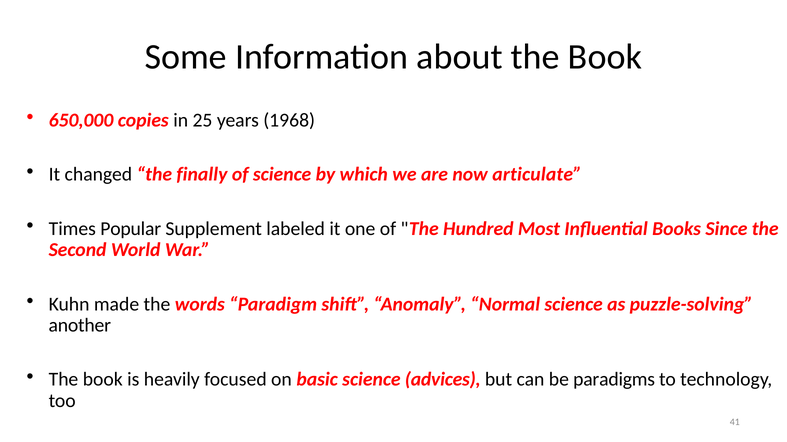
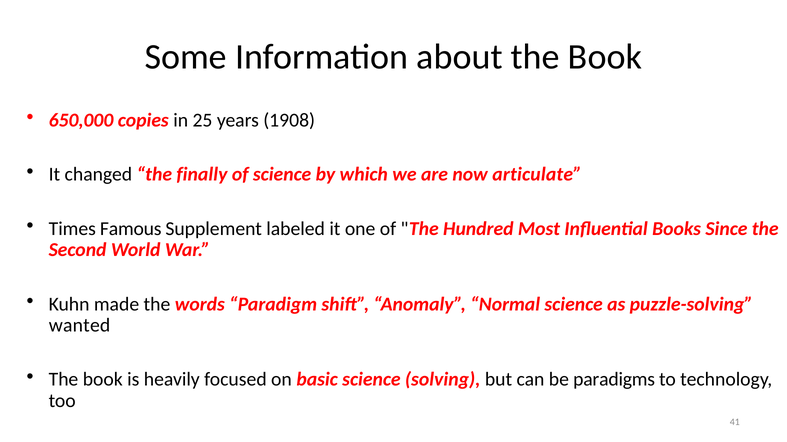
1968: 1968 -> 1908
Popular: Popular -> Famous
another: another -> wanted
advices: advices -> solving
